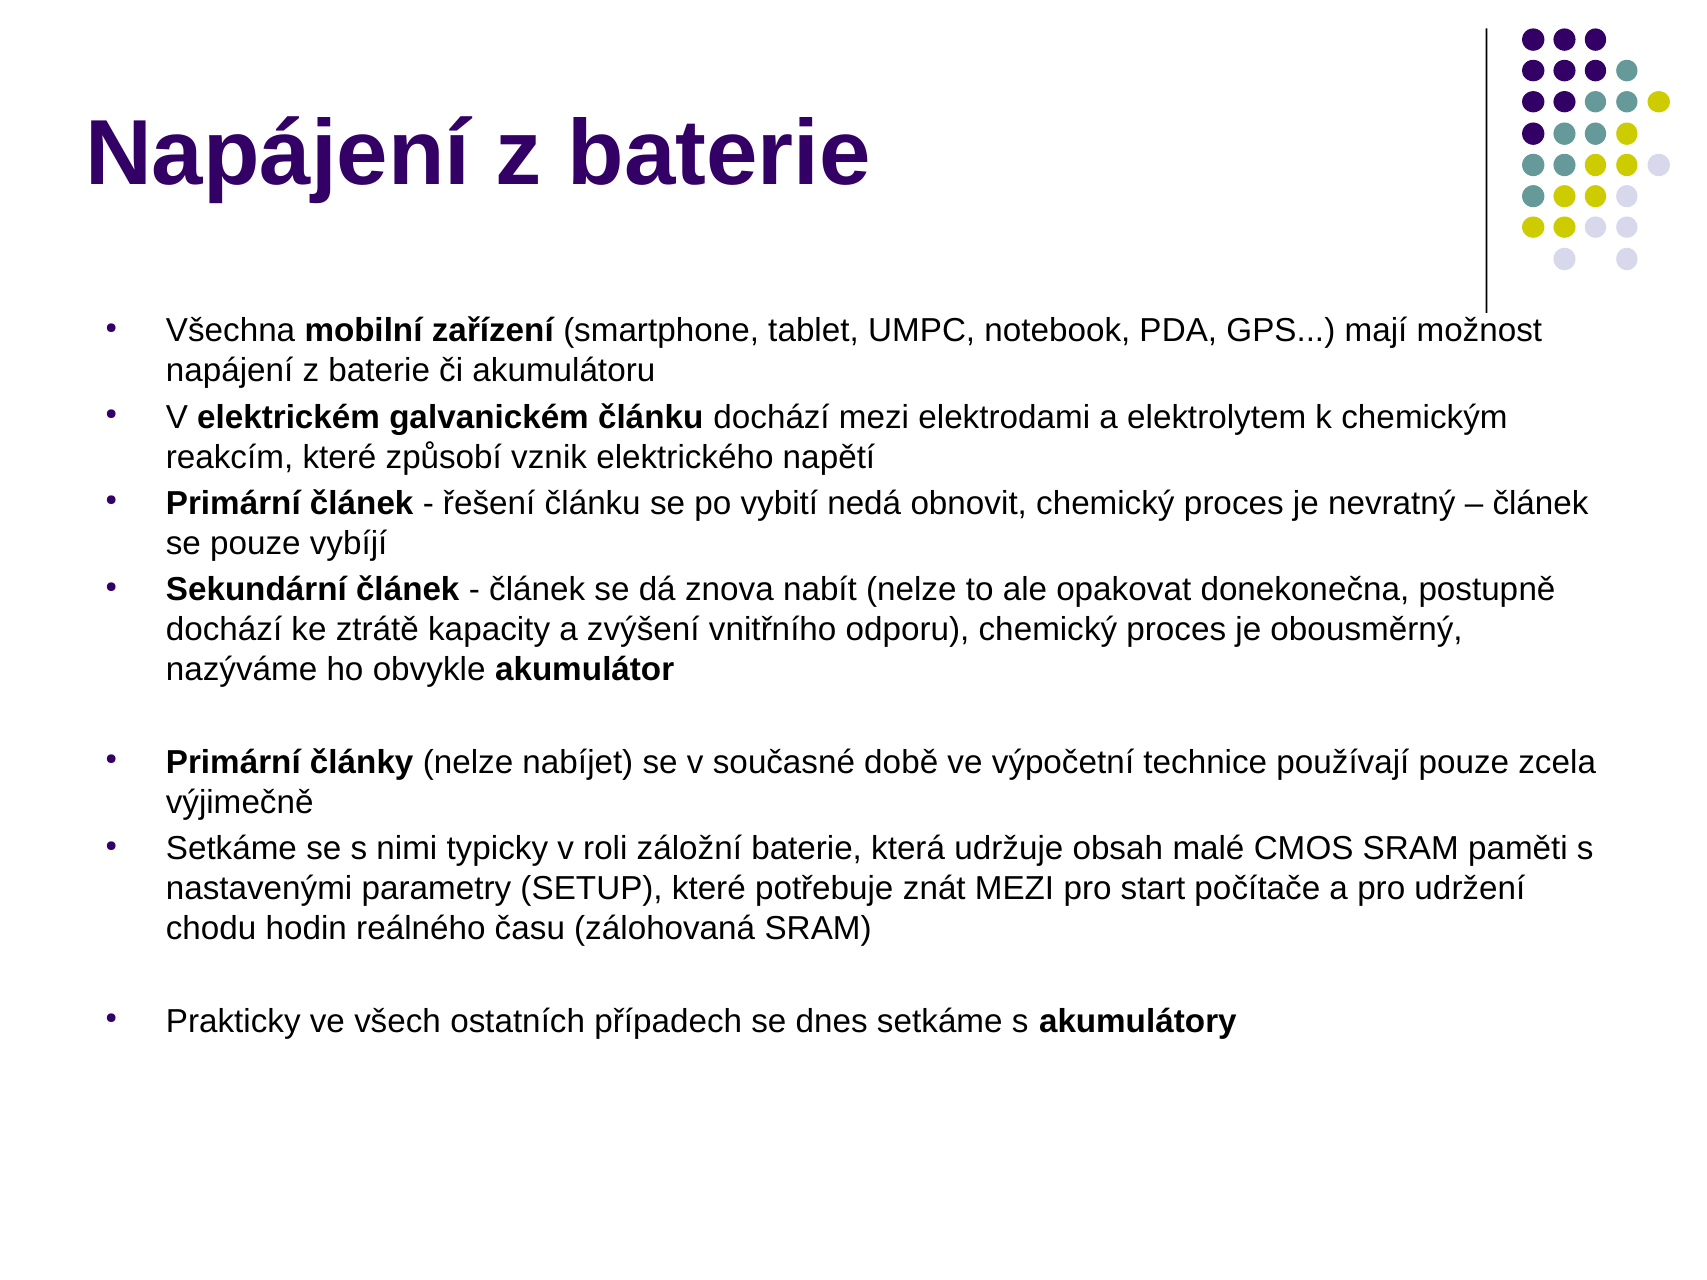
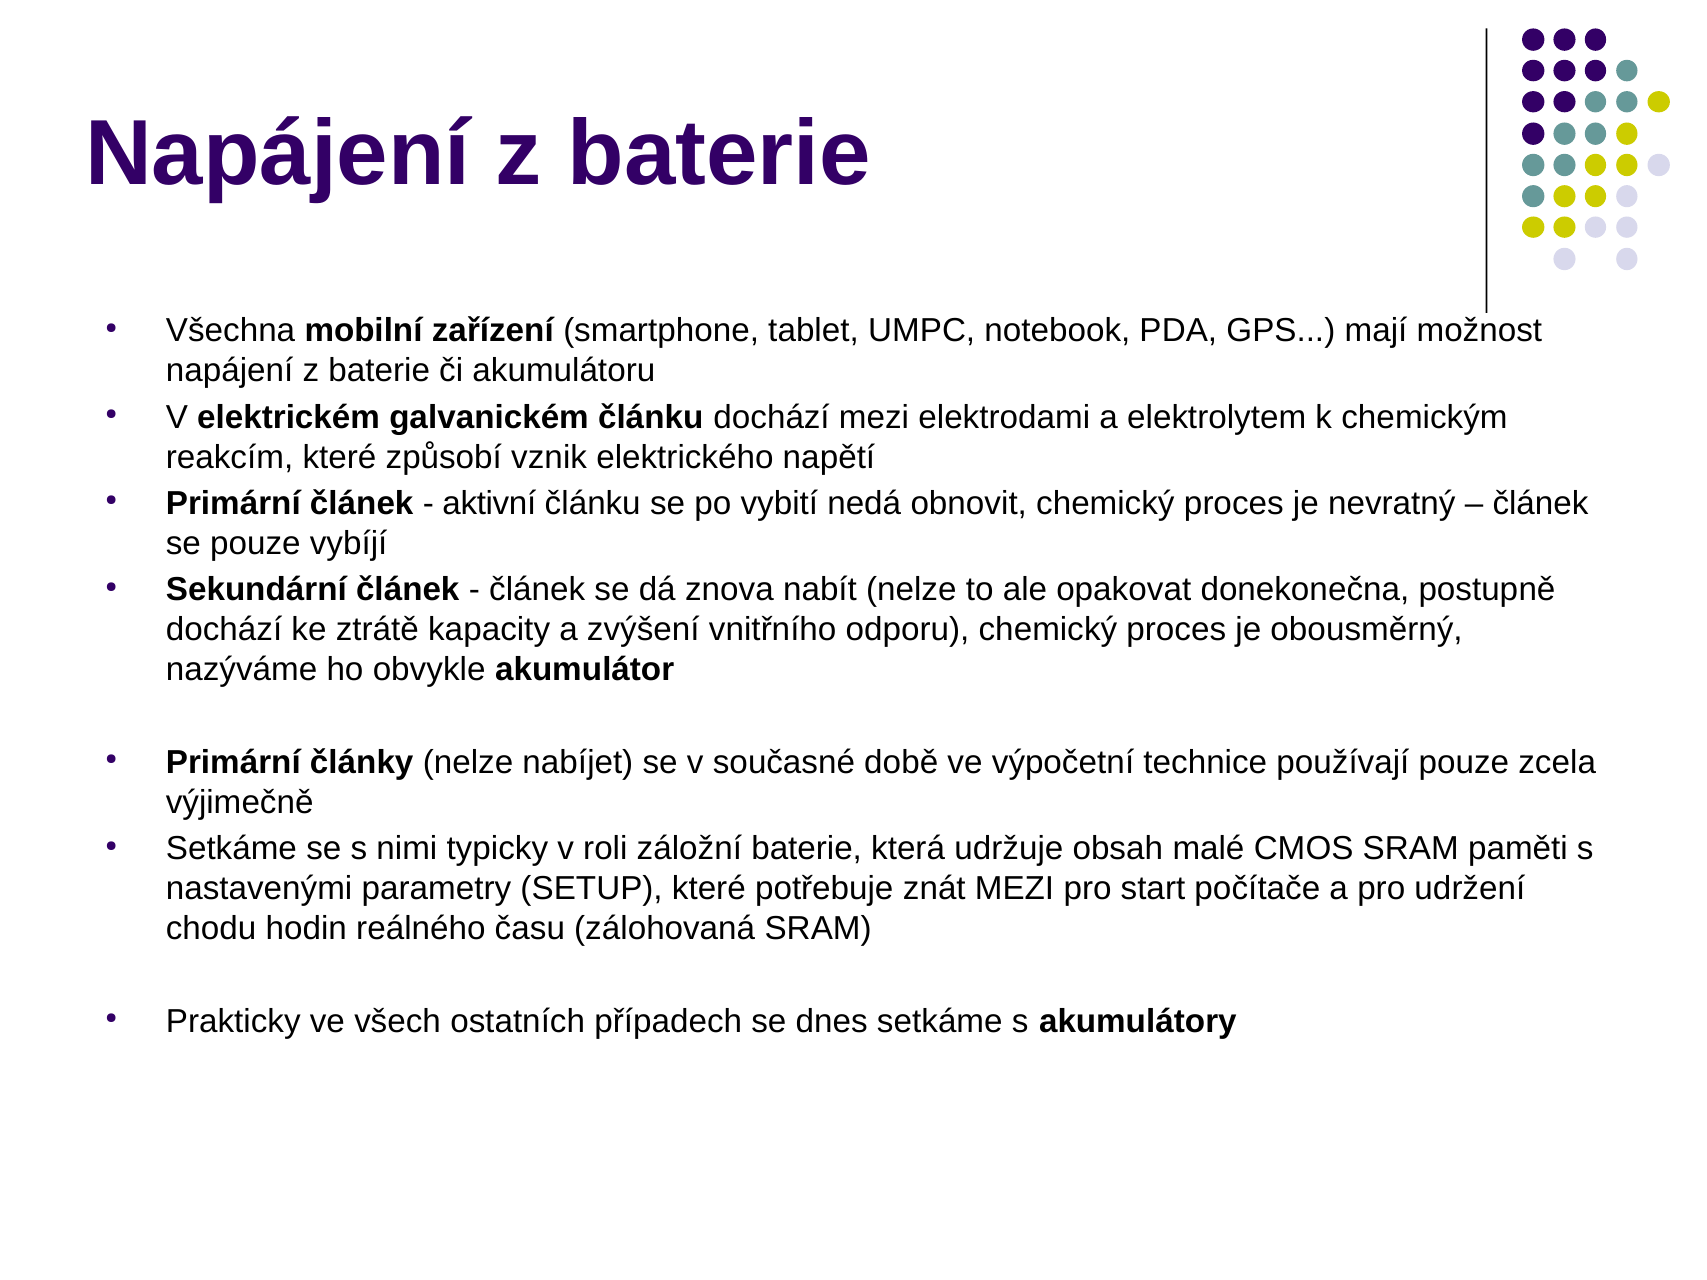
řešení: řešení -> aktivní
